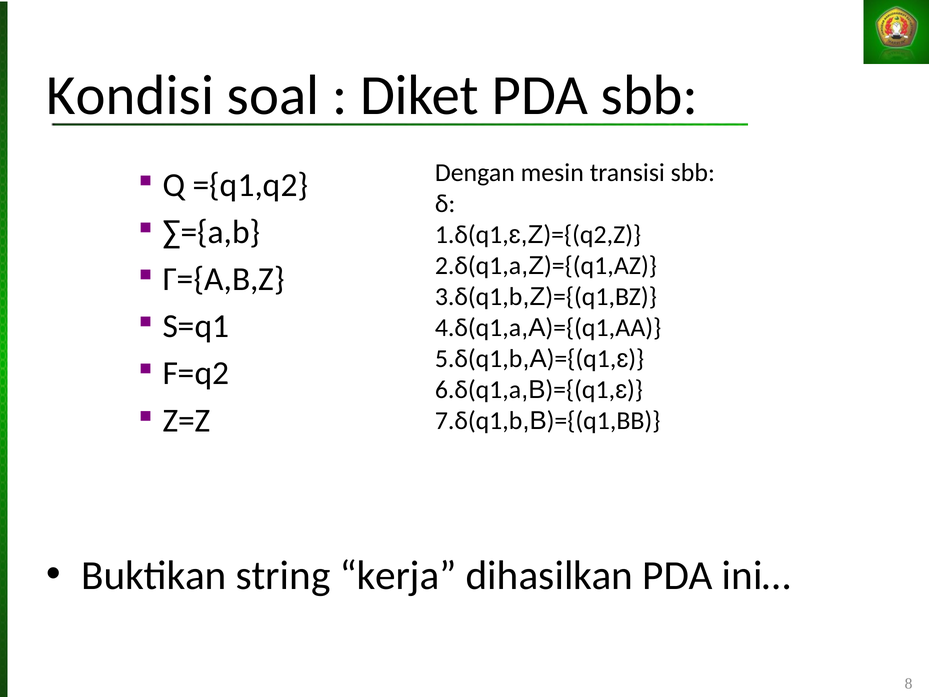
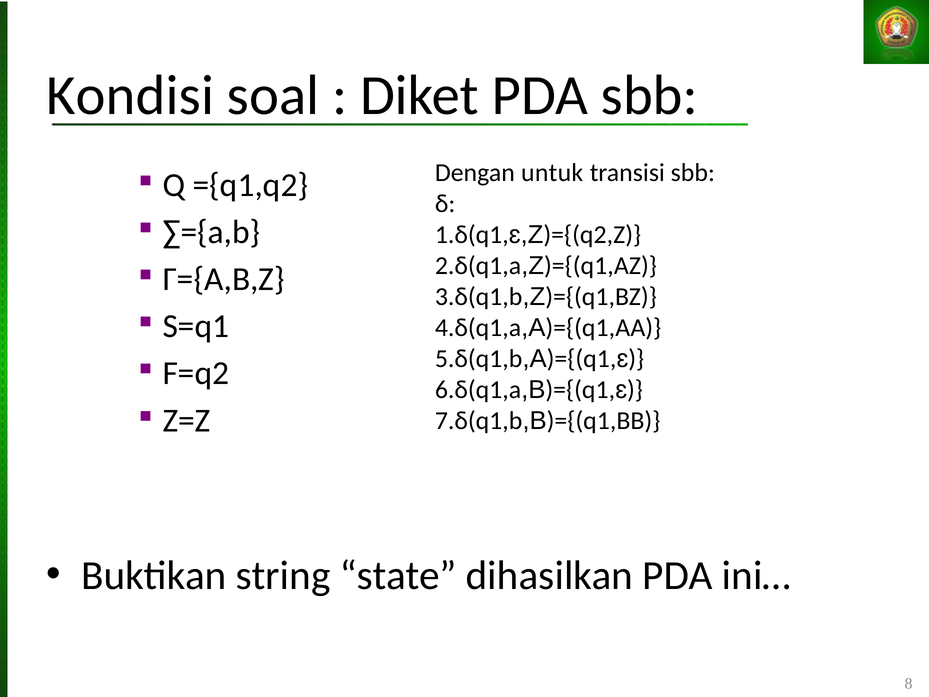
mesin: mesin -> untuk
kerja: kerja -> state
